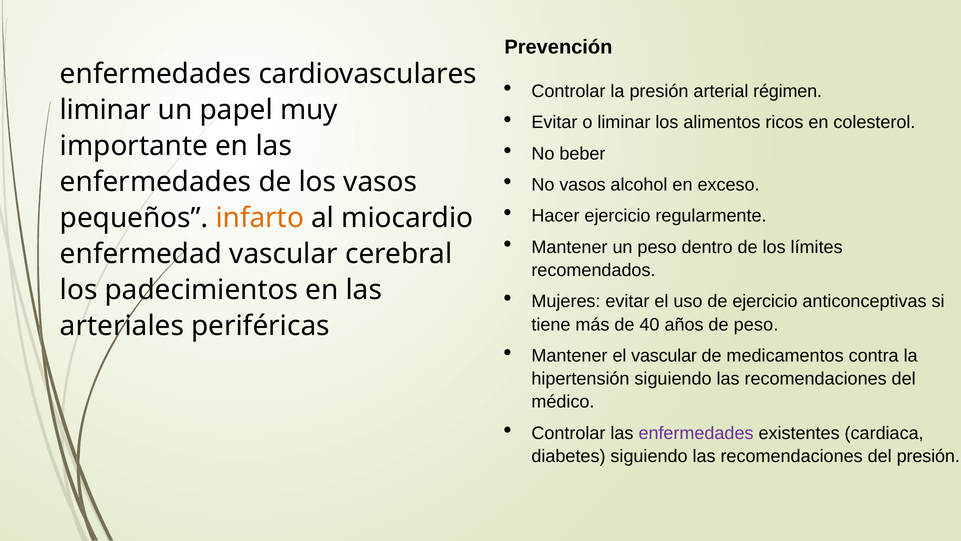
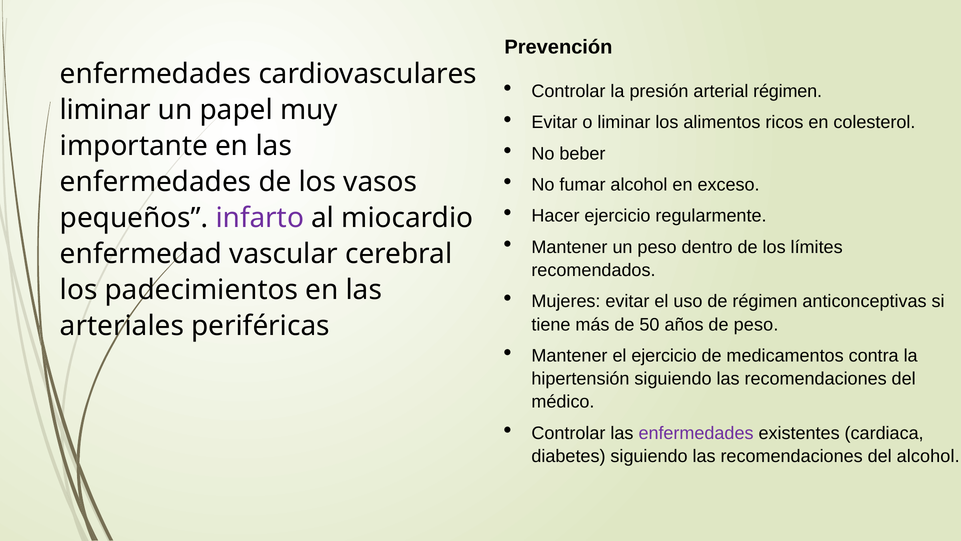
No vasos: vasos -> fumar
infarto colour: orange -> purple
de ejercicio: ejercicio -> régimen
40: 40 -> 50
el vascular: vascular -> ejercicio
del presión: presión -> alcohol
